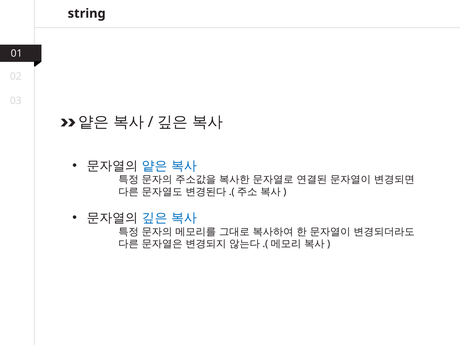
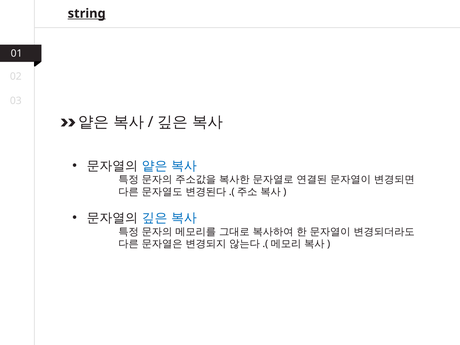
string underline: none -> present
